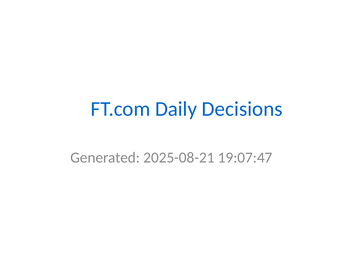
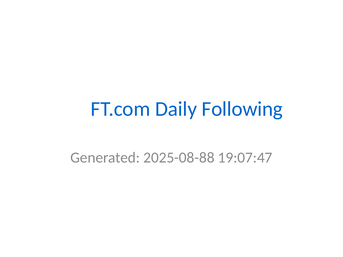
Decisions: Decisions -> Following
2025-08-21: 2025-08-21 -> 2025-08-88
